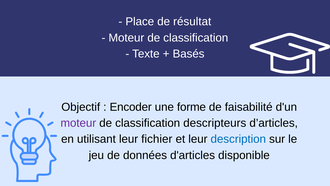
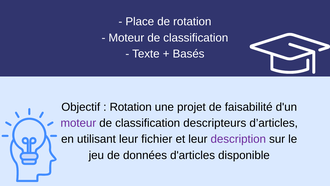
de résultat: résultat -> rotation
Encoder at (131, 107): Encoder -> Rotation
forme: forme -> projet
description colour: blue -> purple
